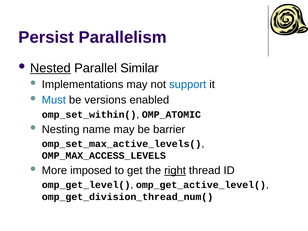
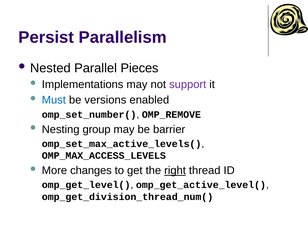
Nested underline: present -> none
Similar: Similar -> Pieces
support colour: blue -> purple
omp_set_within(: omp_set_within( -> omp_set_number(
OMP_ATOMIC: OMP_ATOMIC -> OMP_REMOVE
name: name -> group
imposed: imposed -> changes
